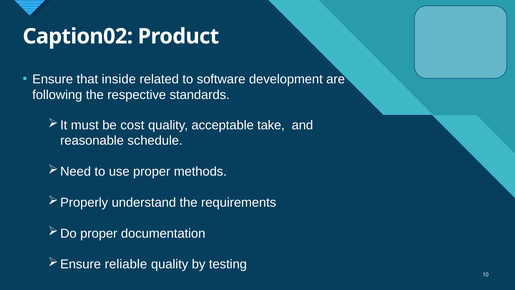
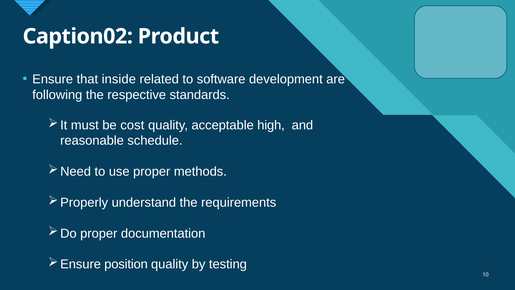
take: take -> high
reliable: reliable -> position
